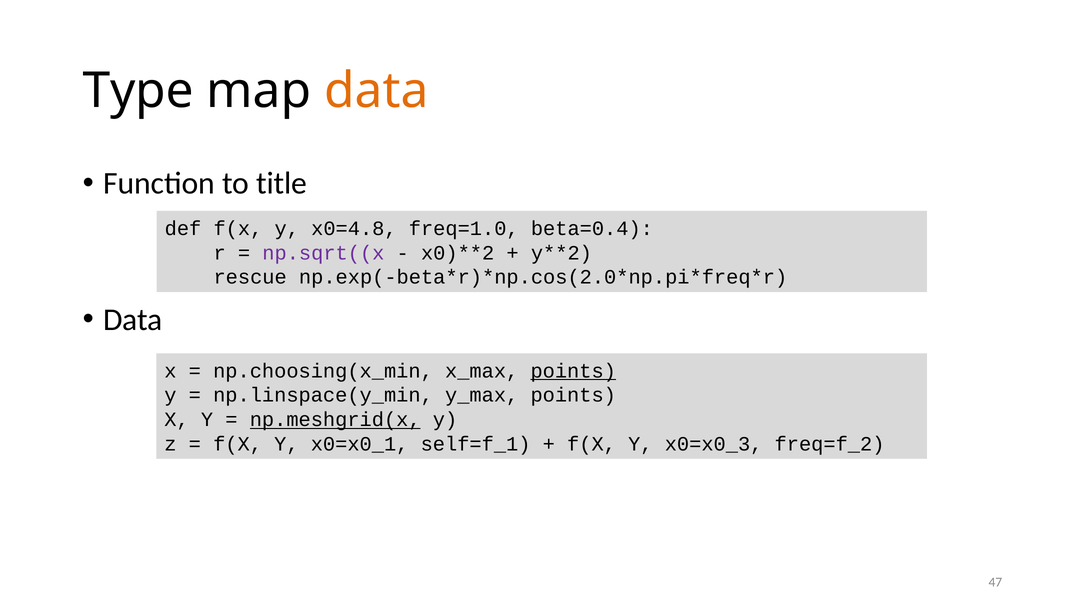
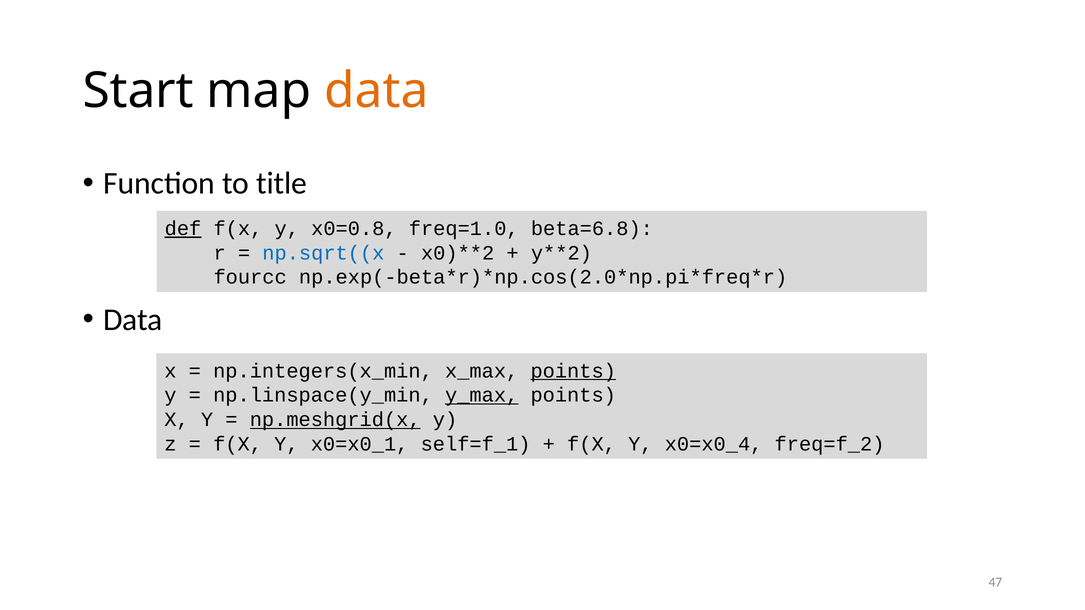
Type: Type -> Start
def underline: none -> present
x0=4.8: x0=4.8 -> x0=0.8
beta=0.4: beta=0.4 -> beta=6.8
np.sqrt((x colour: purple -> blue
rescue: rescue -> fourcc
np.choosing(x_min: np.choosing(x_min -> np.integers(x_min
y_max underline: none -> present
x0=x0_3: x0=x0_3 -> x0=x0_4
